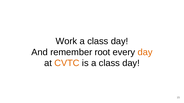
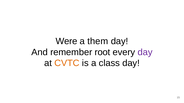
Work: Work -> Were
class at (98, 41): class -> them
day at (145, 52) colour: orange -> purple
